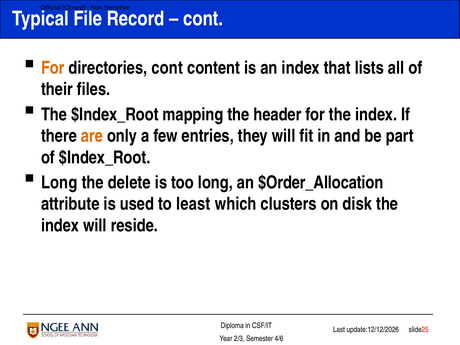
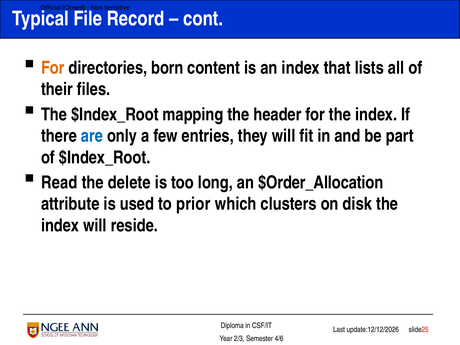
directories cont: cont -> born
are colour: orange -> blue
Long at (59, 183): Long -> Read
least: least -> prior
